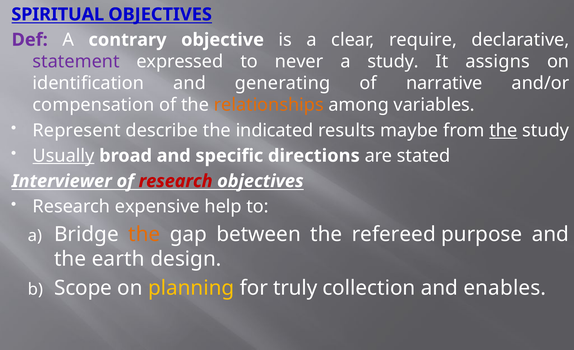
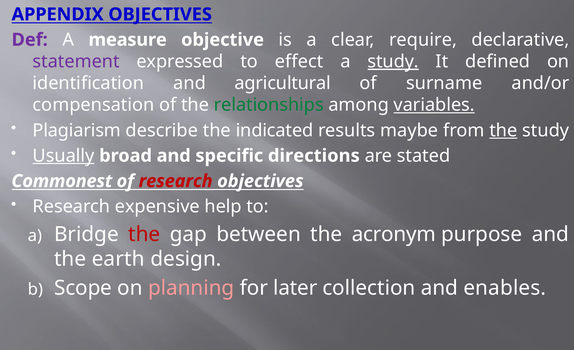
SPIRITUAL: SPIRITUAL -> APPENDIX
contrary: contrary -> measure
never: never -> effect
study at (393, 62) underline: none -> present
assigns: assigns -> defined
generating: generating -> agricultural
narrative: narrative -> surname
relationships colour: orange -> green
variables underline: none -> present
Represent: Represent -> Plagiarism
Interviewer: Interviewer -> Commonest
the at (144, 234) colour: orange -> red
refereed: refereed -> acronym
planning colour: yellow -> pink
truly: truly -> later
